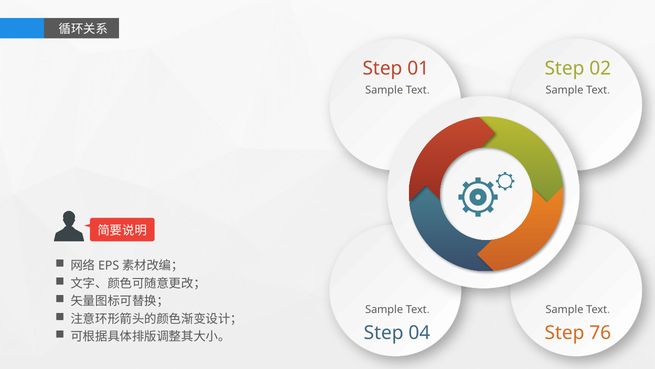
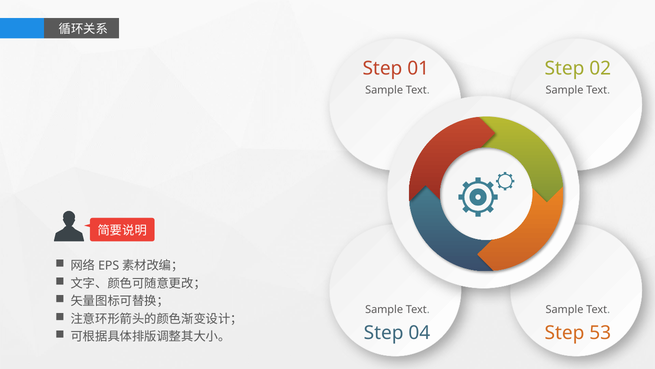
76: 76 -> 53
